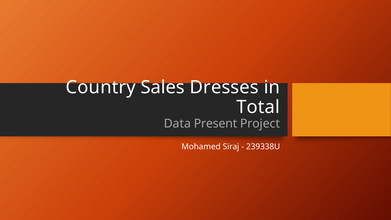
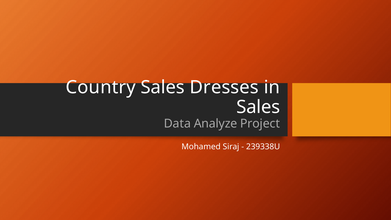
Total at (258, 107): Total -> Sales
Present: Present -> Analyze
